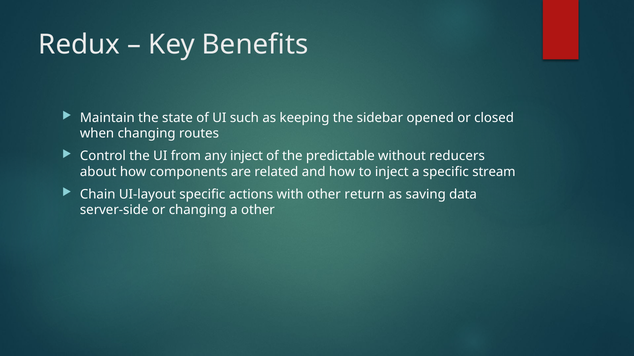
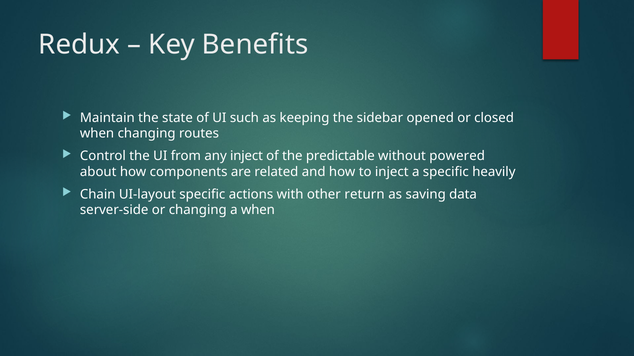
reducers: reducers -> powered
stream: stream -> heavily
a other: other -> when
